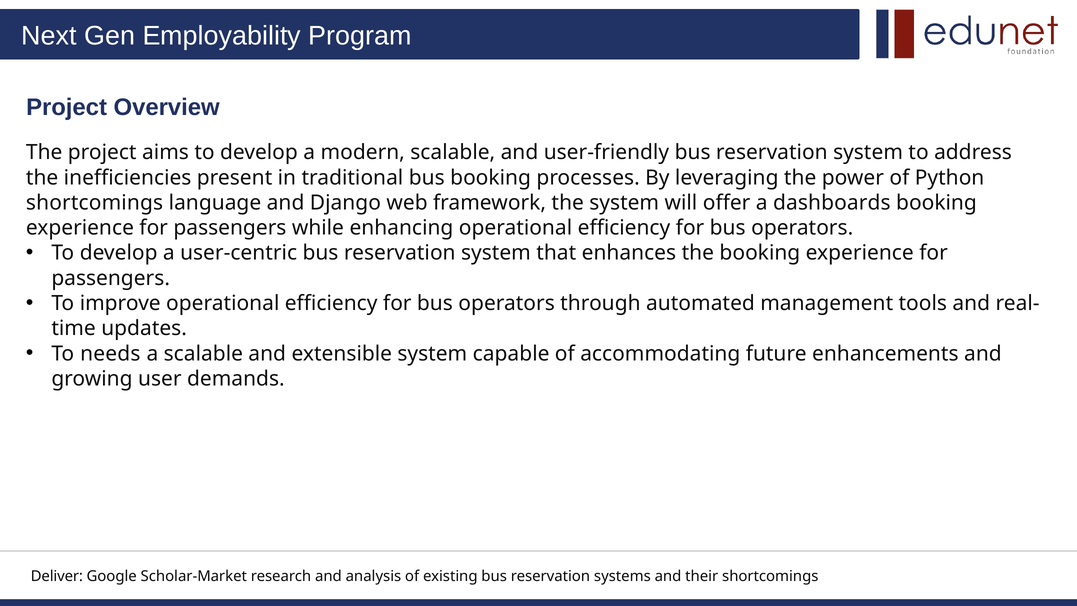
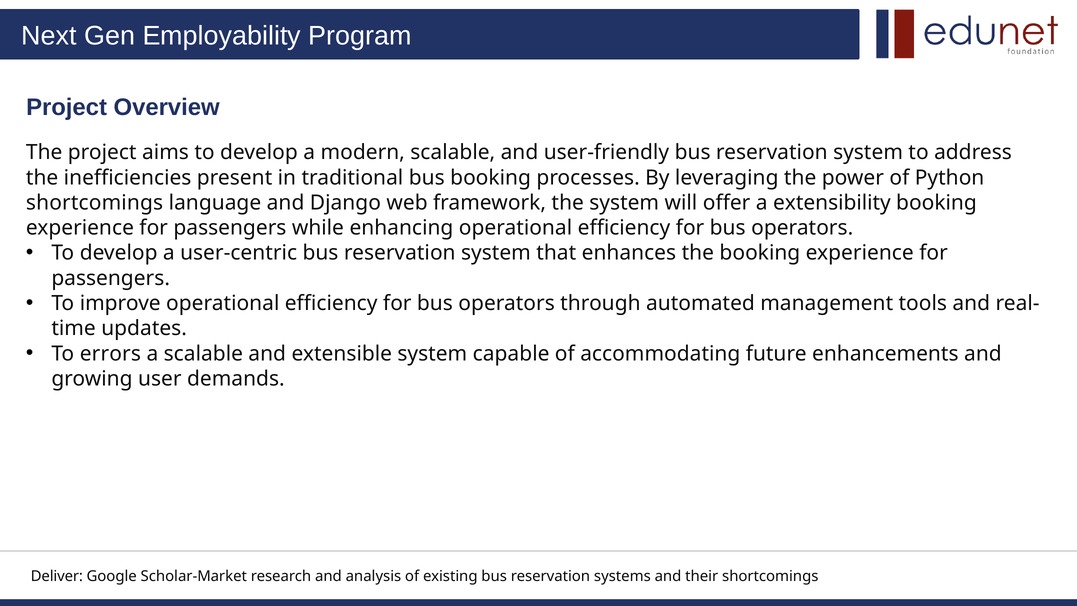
dashboards: dashboards -> extensibility
needs: needs -> errors
